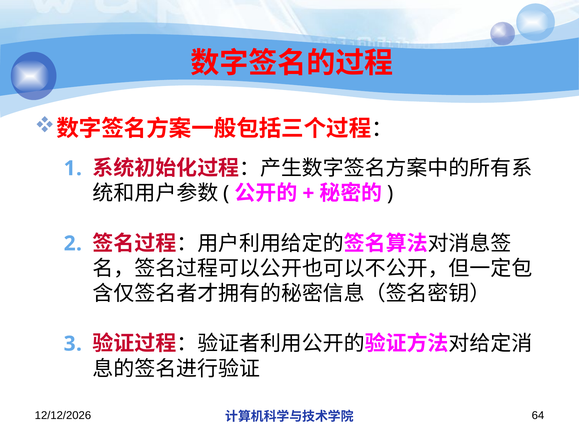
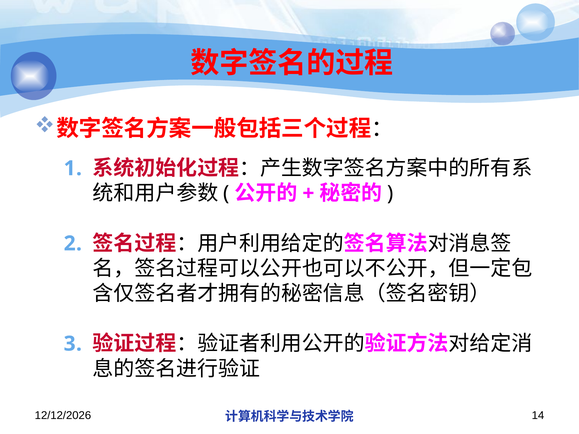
64: 64 -> 14
